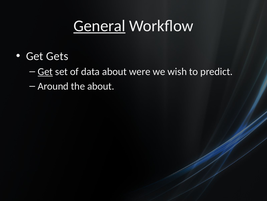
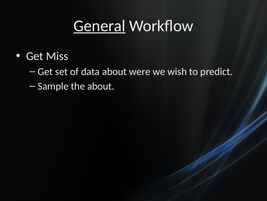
Gets: Gets -> Miss
Get at (45, 71) underline: present -> none
Around: Around -> Sample
